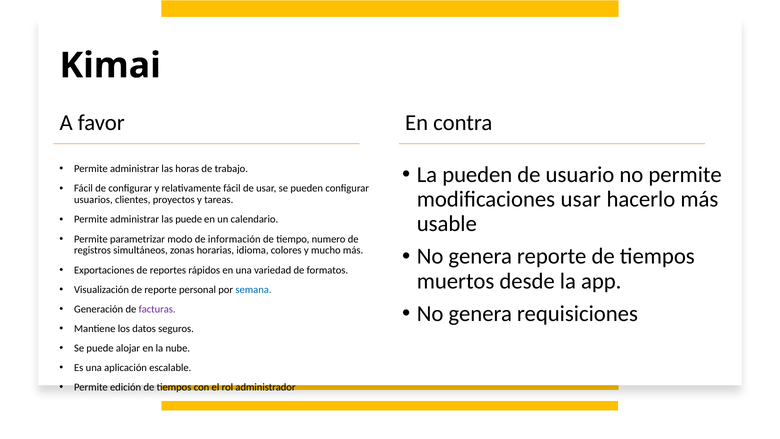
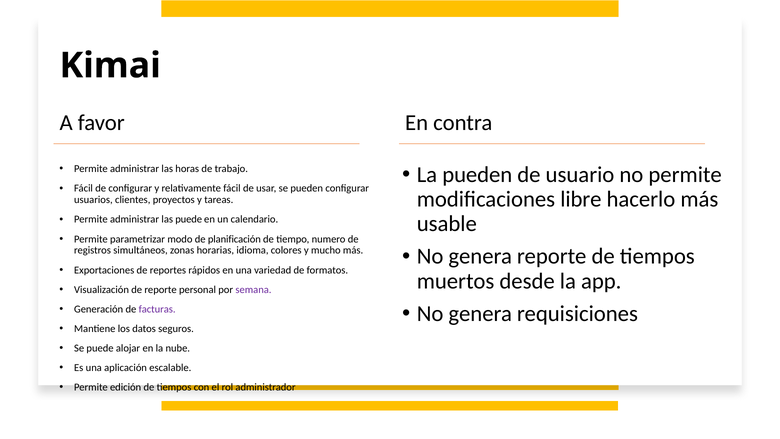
modificaciones usar: usar -> libre
información: información -> planificación
semana colour: blue -> purple
